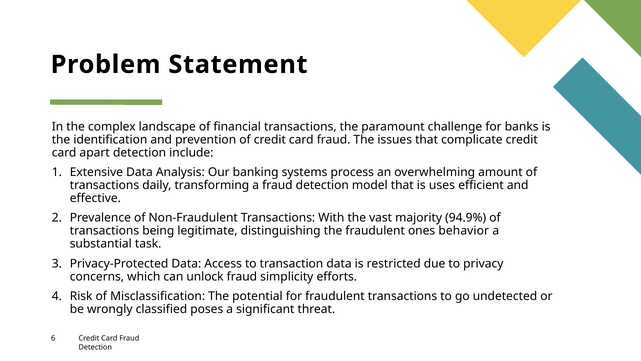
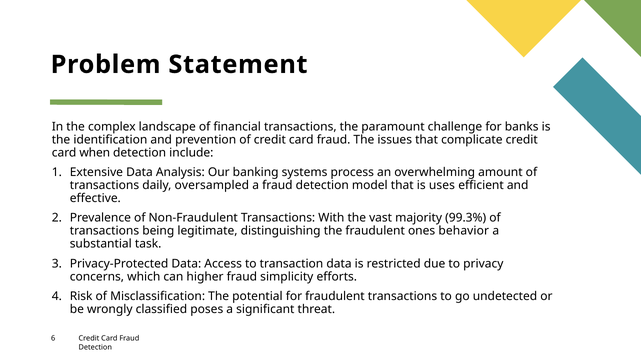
apart: apart -> when
transforming: transforming -> oversampled
94.9%: 94.9% -> 99.3%
unlock: unlock -> higher
